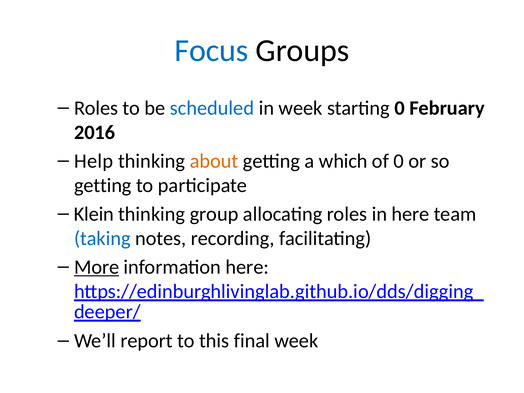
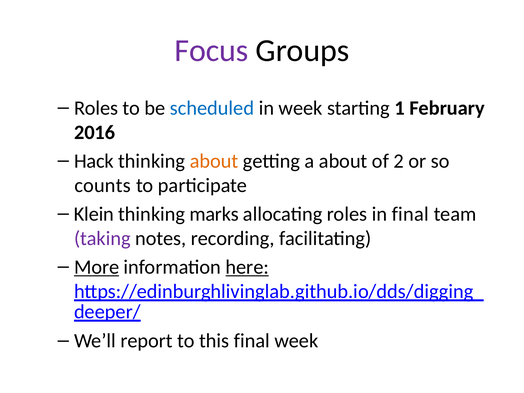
Focus colour: blue -> purple
starting 0: 0 -> 1
Help: Help -> Hack
a which: which -> about
of 0: 0 -> 2
getting at (103, 185): getting -> counts
group: group -> marks
in here: here -> final
taking colour: blue -> purple
here at (247, 267) underline: none -> present
